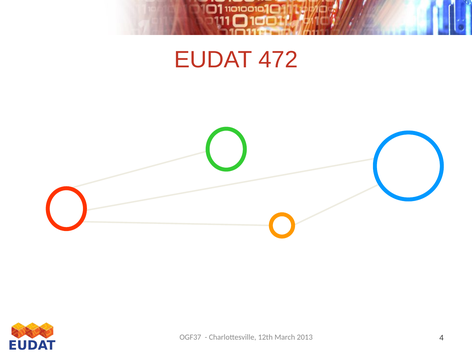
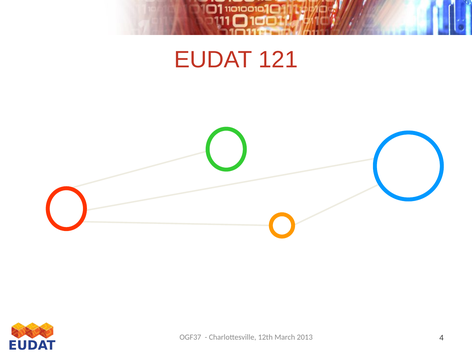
472: 472 -> 121
